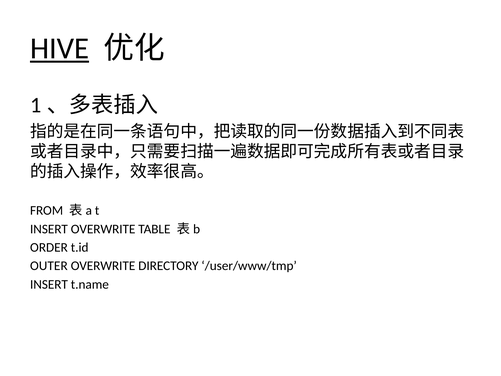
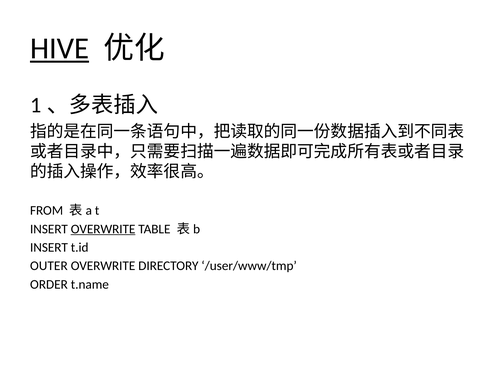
OVERWRITE at (103, 229) underline: none -> present
ORDER at (49, 247): ORDER -> INSERT
INSERT at (49, 284): INSERT -> ORDER
